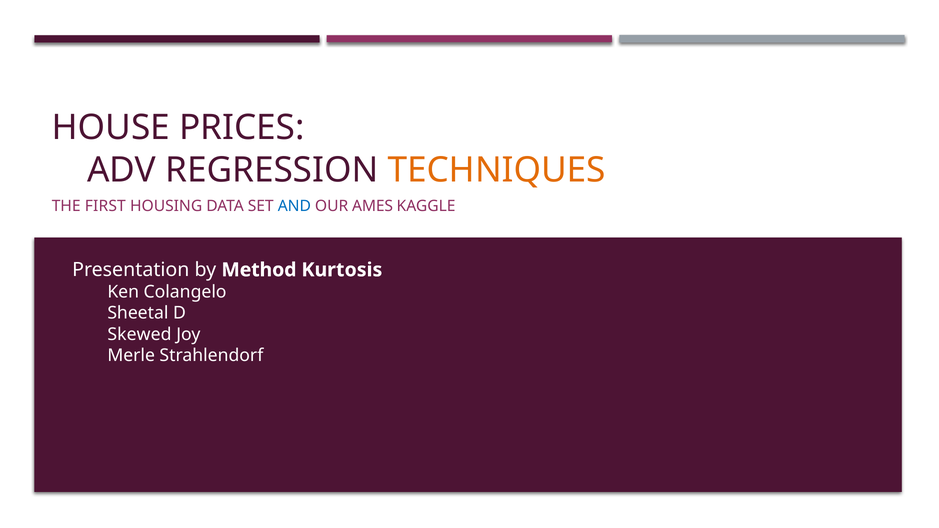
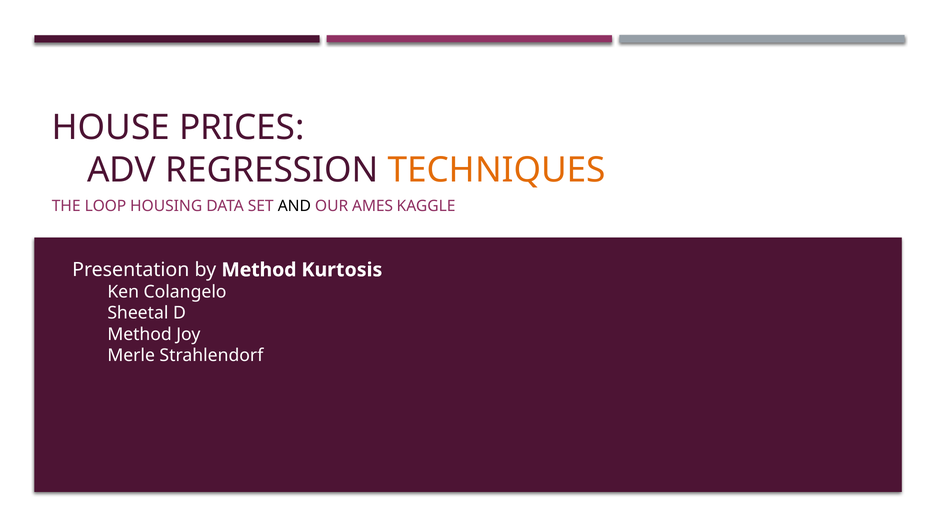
FIRST: FIRST -> LOOP
AND colour: blue -> black
Skewed at (139, 334): Skewed -> Method
